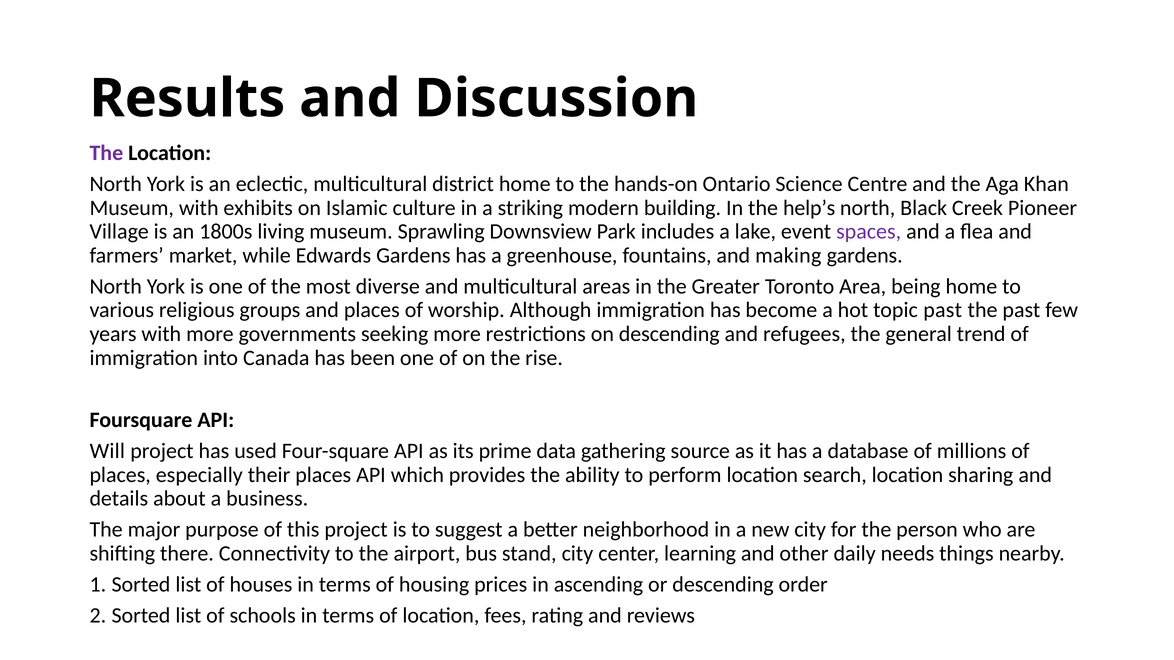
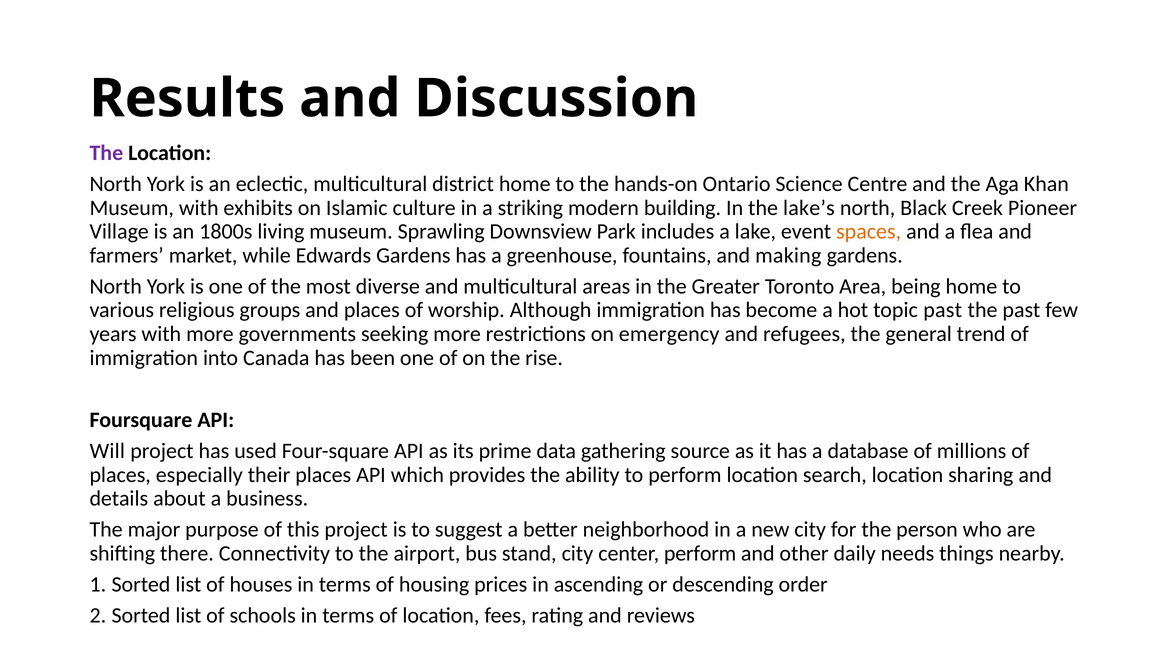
help’s: help’s -> lake’s
spaces colour: purple -> orange
on descending: descending -> emergency
center learning: learning -> perform
